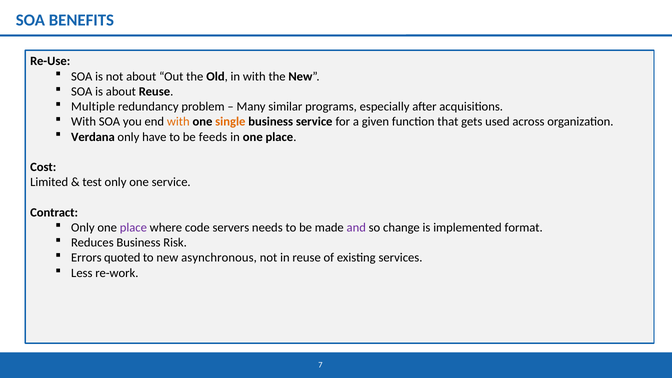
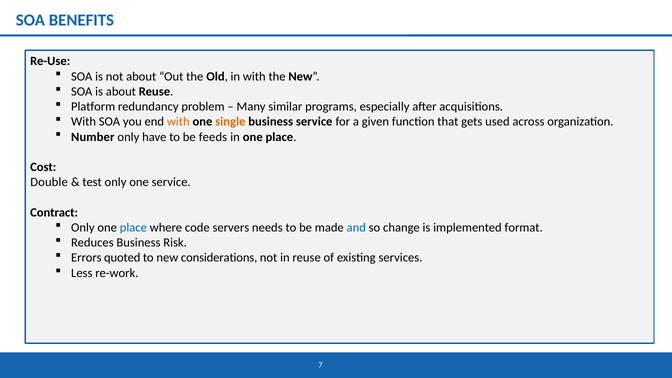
Multiple: Multiple -> Platform
Verdana: Verdana -> Number
Limited: Limited -> Double
place at (133, 228) colour: purple -> blue
and colour: purple -> blue
asynchronous: asynchronous -> considerations
